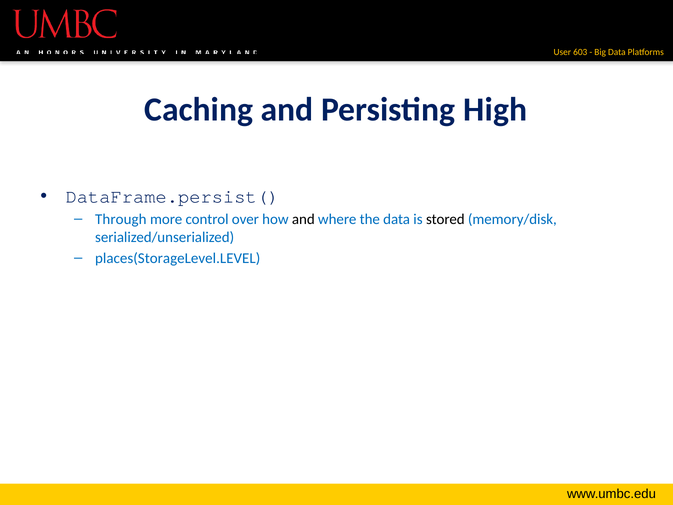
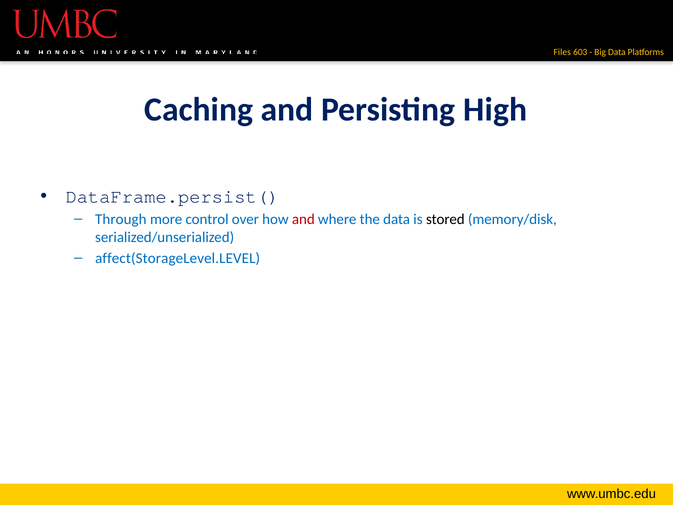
User: User -> Files
and at (303, 219) colour: black -> red
places(StorageLevel.LEVEL: places(StorageLevel.LEVEL -> affect(StorageLevel.LEVEL
